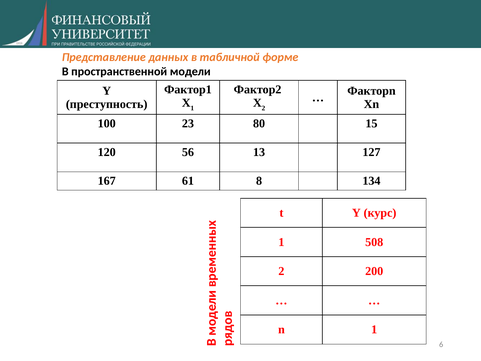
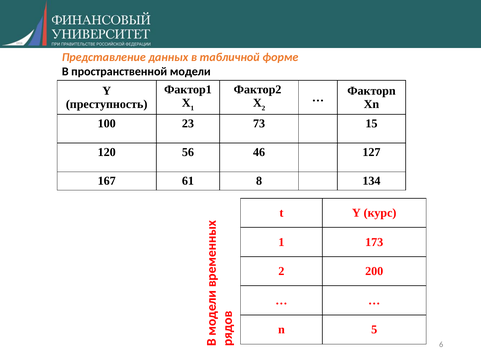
80: 80 -> 73
13: 13 -> 46
508: 508 -> 173
n 1: 1 -> 5
